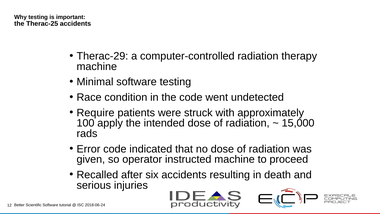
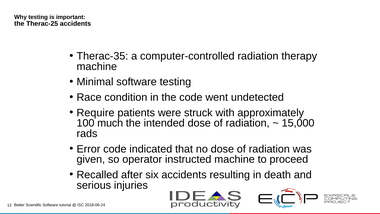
Therac-29: Therac-29 -> Therac-35
apply: apply -> much
